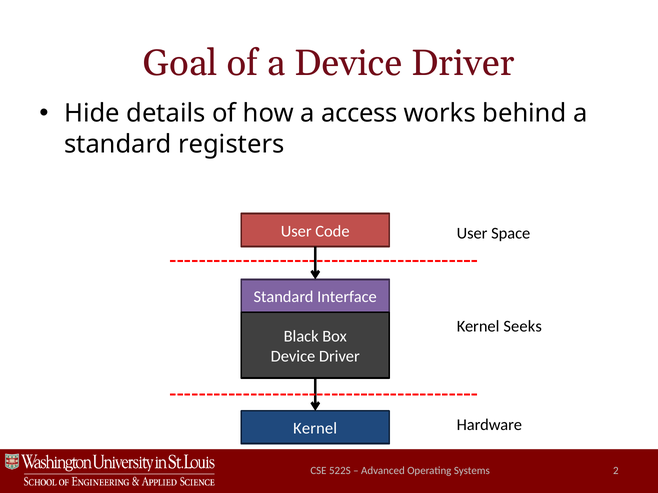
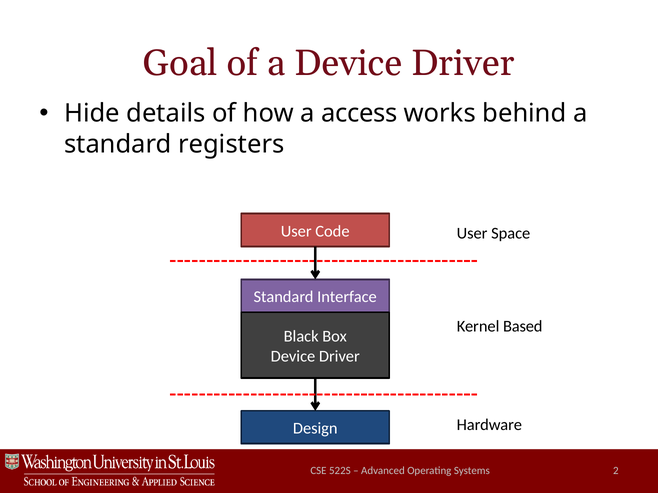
Seeks: Seeks -> Based
Kernel at (315, 429): Kernel -> Design
